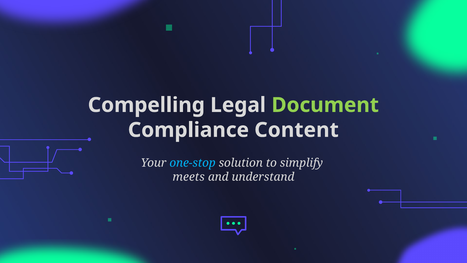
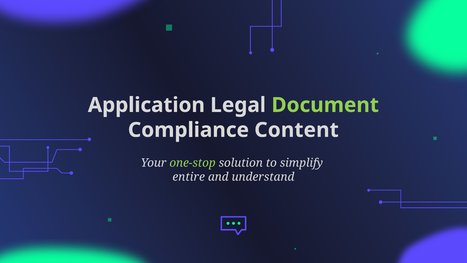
Compelling: Compelling -> Application
one-stop colour: light blue -> light green
meets: meets -> entire
